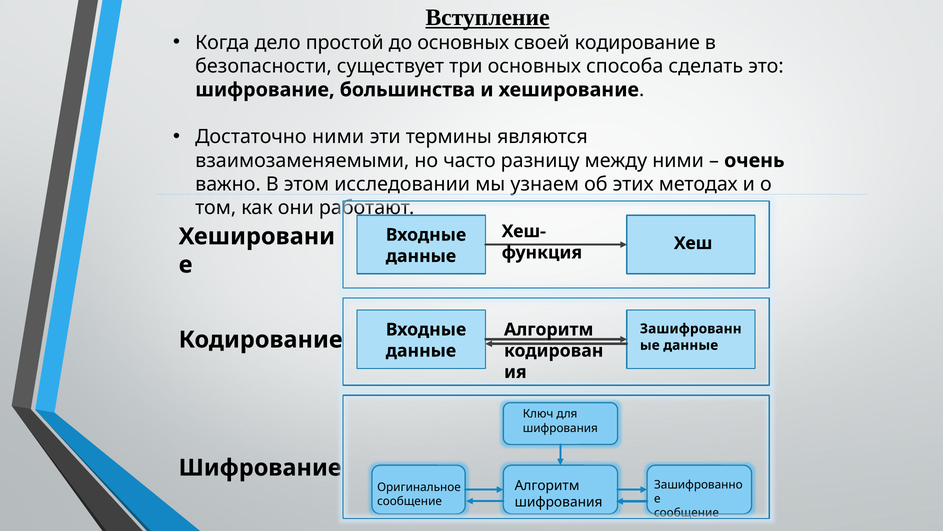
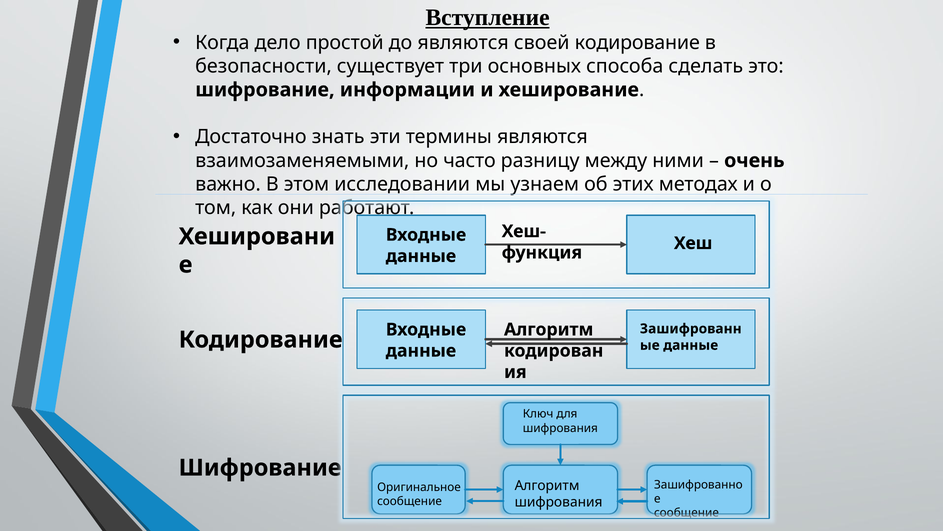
до основных: основных -> являются
большинства: большинства -> информации
Достаточно ними: ними -> знать
